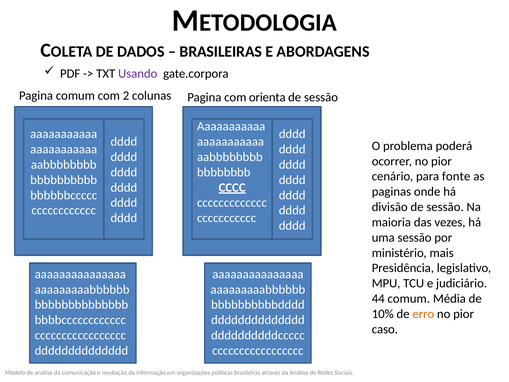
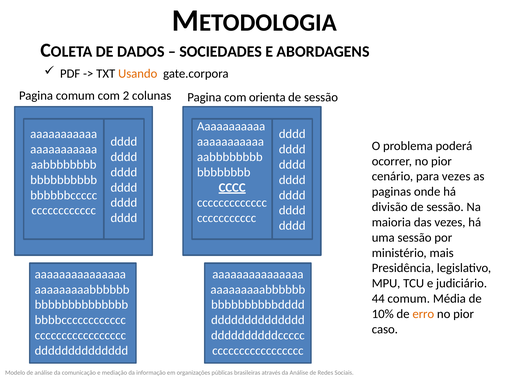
BRASILEIRAS at (221, 52): BRASILEIRAS -> SOCIEDADES
Usando colour: purple -> orange
para fonte: fonte -> vezes
